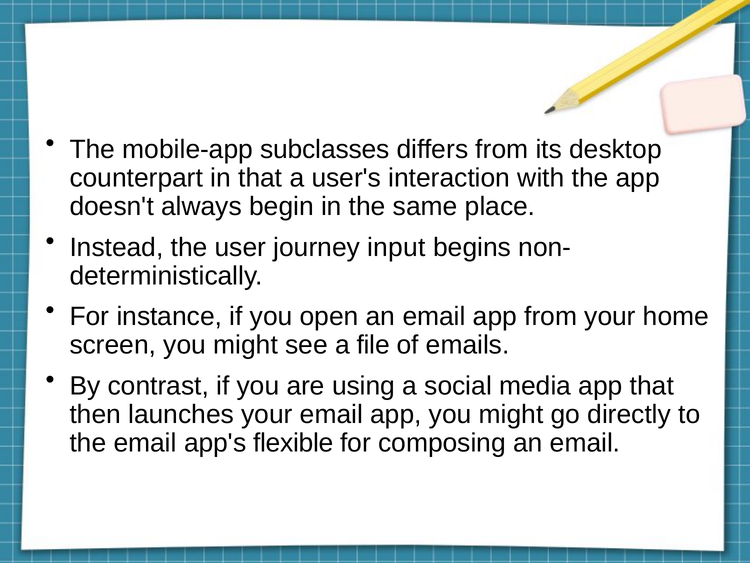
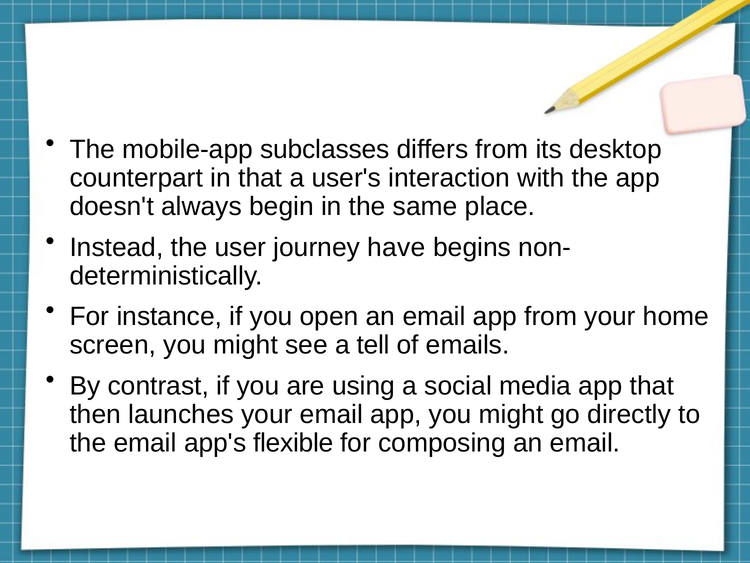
input: input -> have
file: file -> tell
